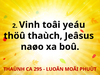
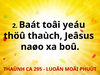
Vinh: Vinh -> Baát
